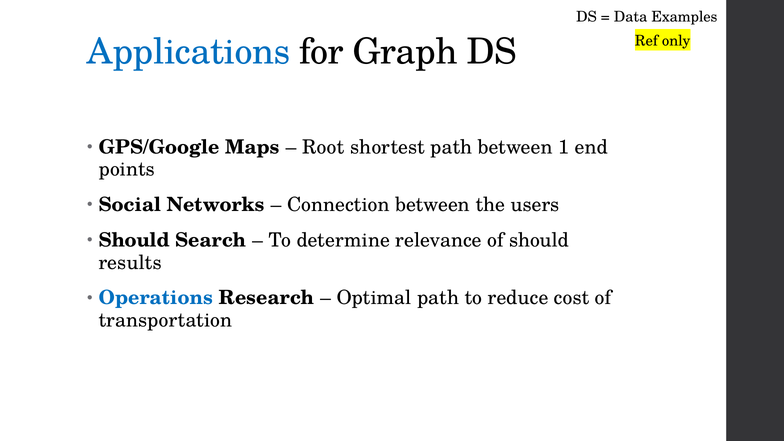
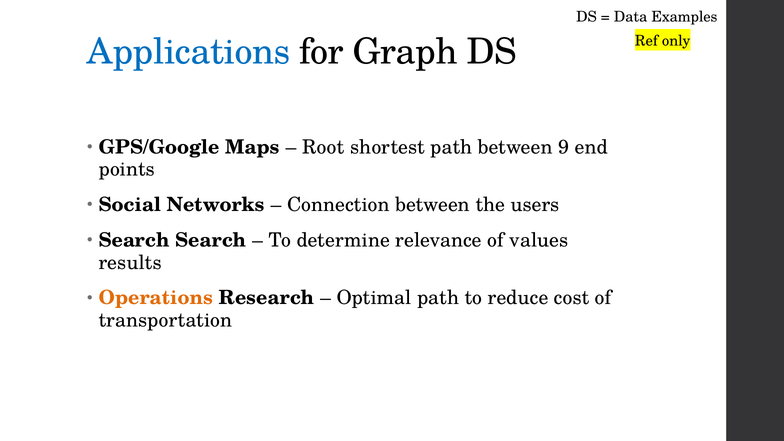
1: 1 -> 9
Should at (134, 240): Should -> Search
of should: should -> values
Operations colour: blue -> orange
